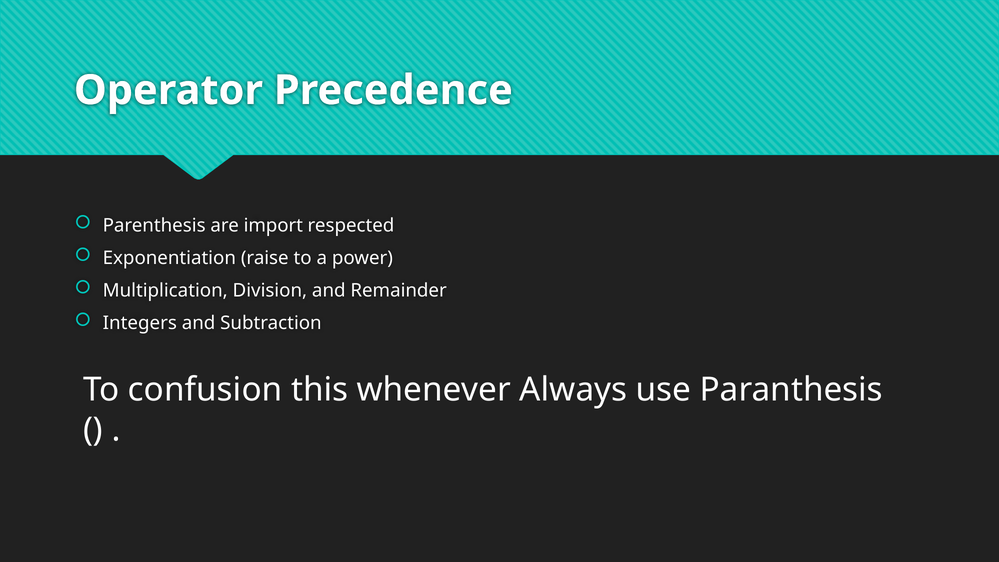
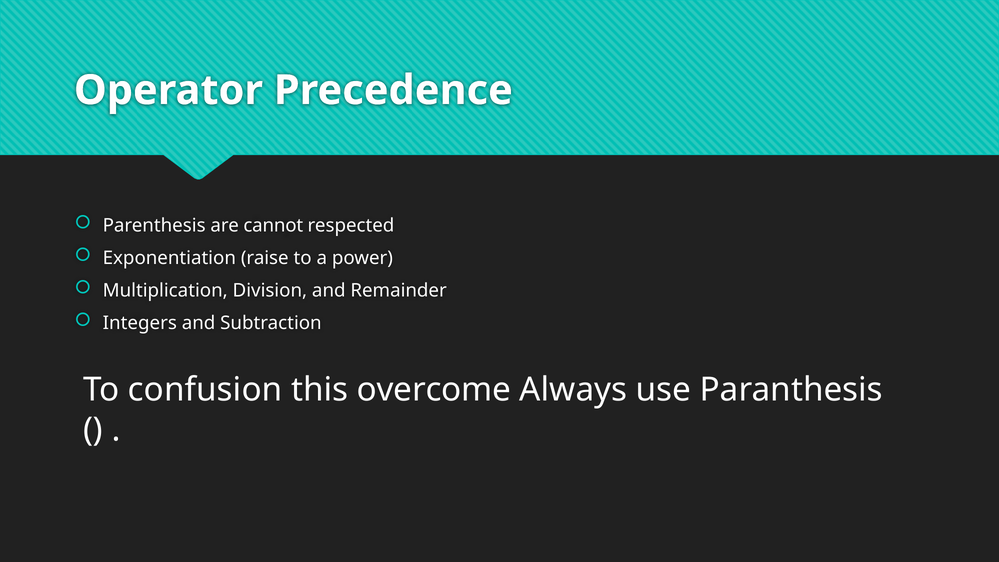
import: import -> cannot
whenever: whenever -> overcome
